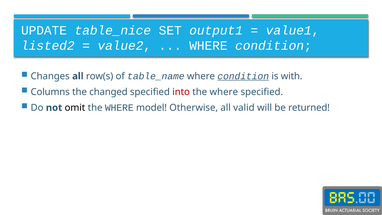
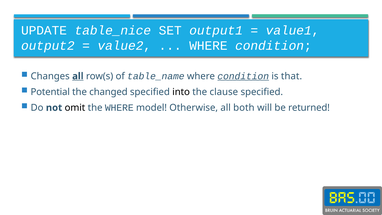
listed2: listed2 -> output2
all at (78, 76) underline: none -> present
with: with -> that
Columns: Columns -> Potential
into colour: red -> black
where at (224, 92): where -> clause
valid: valid -> both
